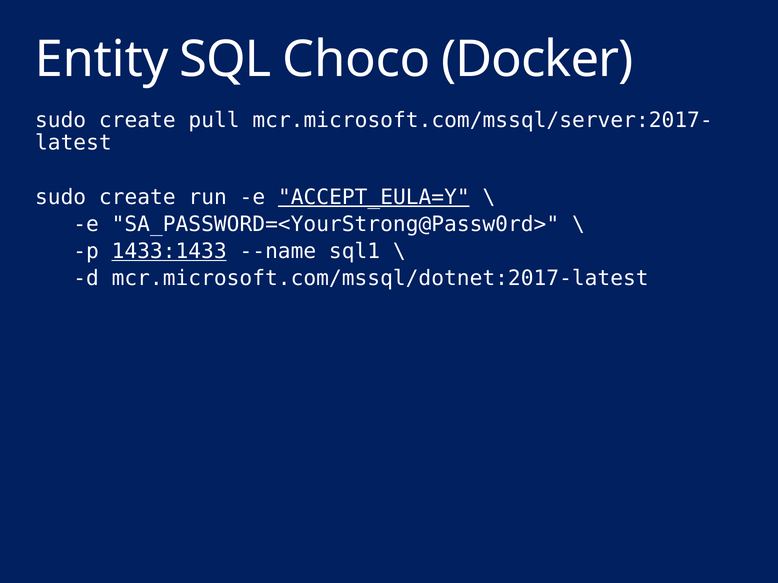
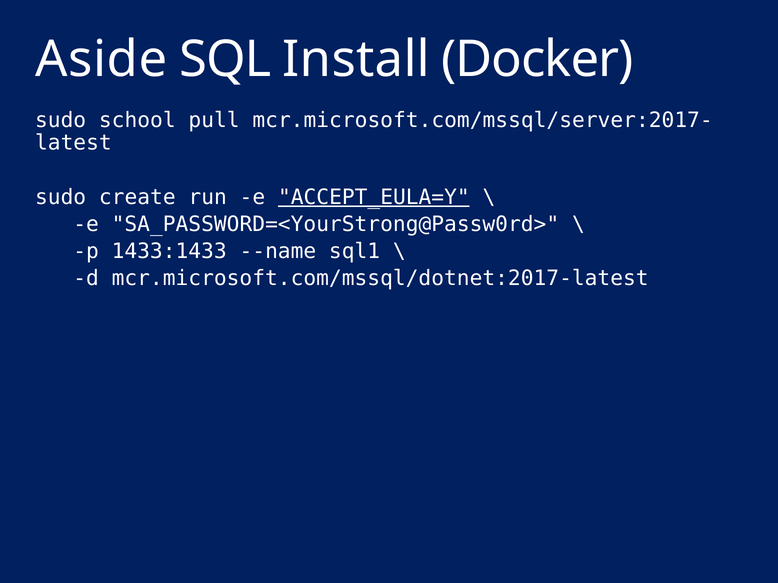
Entity: Entity -> Aside
Choco: Choco -> Install
create at (137, 120): create -> school
1433:1433 underline: present -> none
